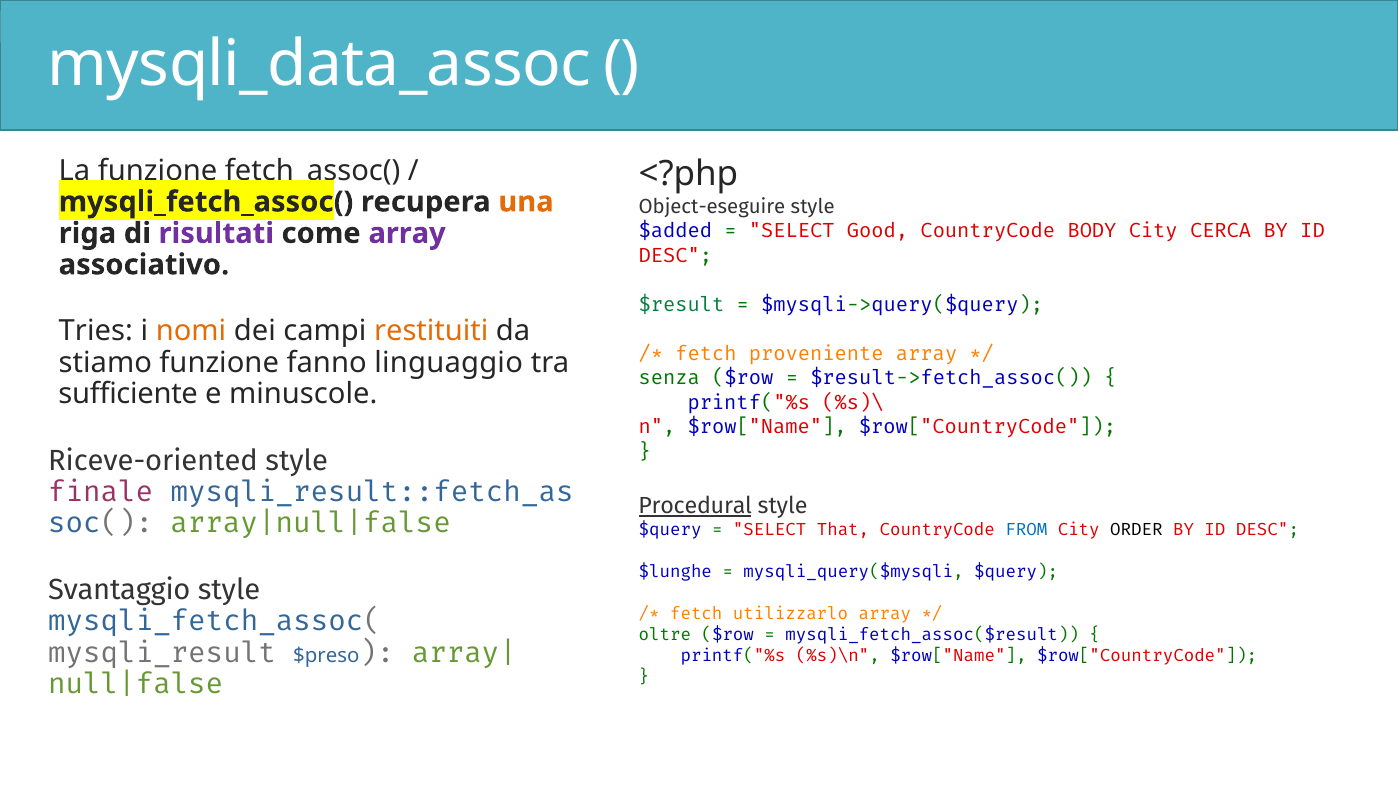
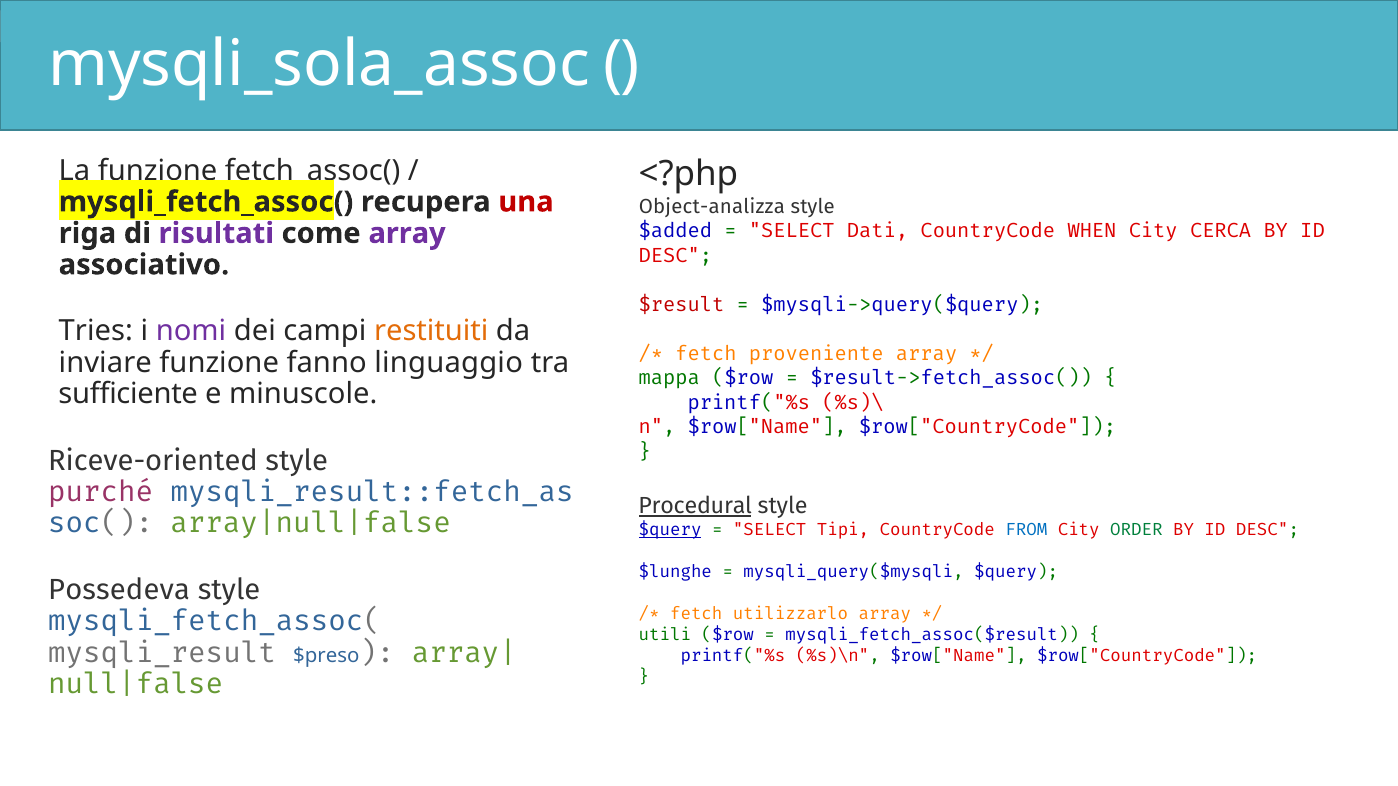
mysqli_data_assoc: mysqli_data_assoc -> mysqli_sola_assoc
una colour: orange -> red
Object-eseguire: Object-eseguire -> Object-analizza
Good: Good -> Dati
BODY: BODY -> WHEN
$result colour: green -> red
nomi colour: orange -> purple
stiamo: stiamo -> inviare
senza: senza -> mappa
finale: finale -> purché
$query at (670, 530) underline: none -> present
That: That -> Tipi
ORDER colour: black -> green
Svantaggio: Svantaggio -> Possedeva
oltre: oltre -> utili
